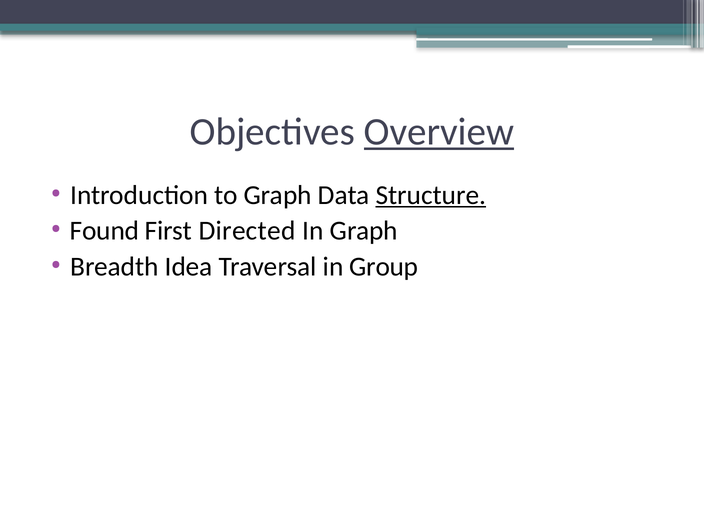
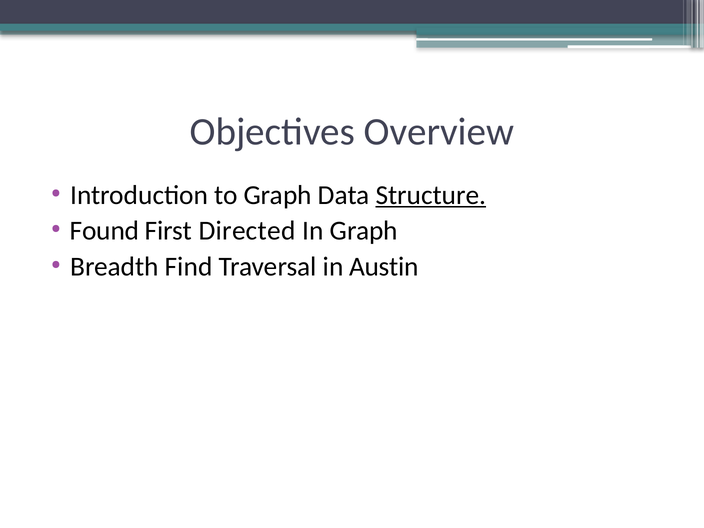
Overview underline: present -> none
Idea: Idea -> Find
Group: Group -> Austin
